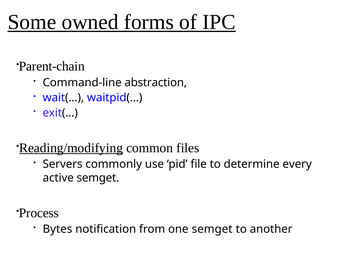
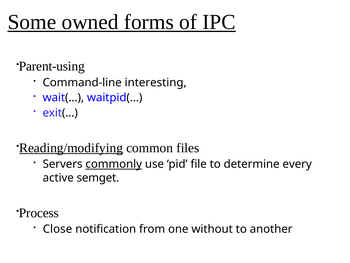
Parent-chain: Parent-chain -> Parent-using
abstraction: abstraction -> interesting
commonly underline: none -> present
Bytes: Bytes -> Close
one semget: semget -> without
